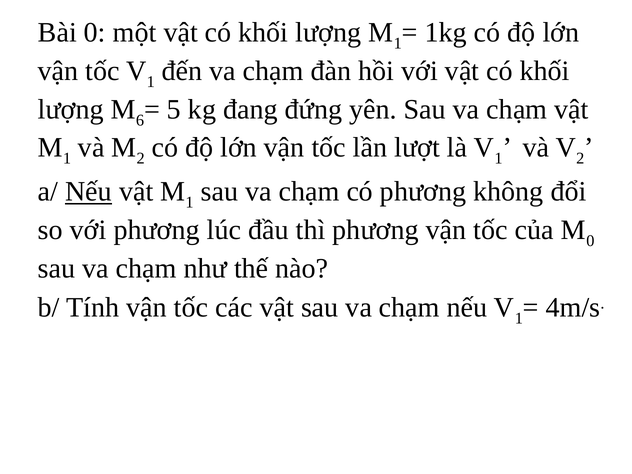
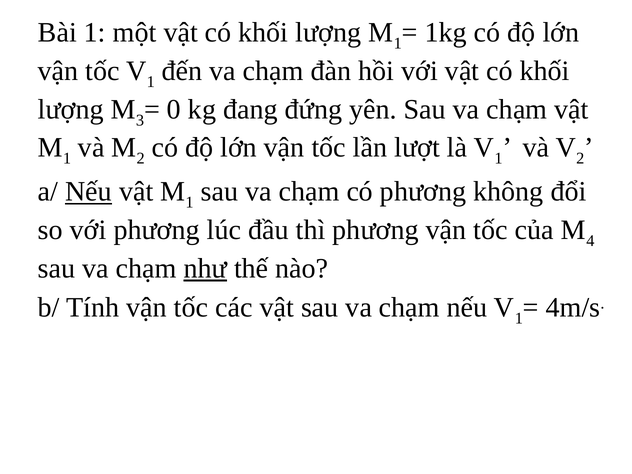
Bài 0: 0 -> 1
6: 6 -> 3
5: 5 -> 0
0 at (590, 241): 0 -> 4
như underline: none -> present
